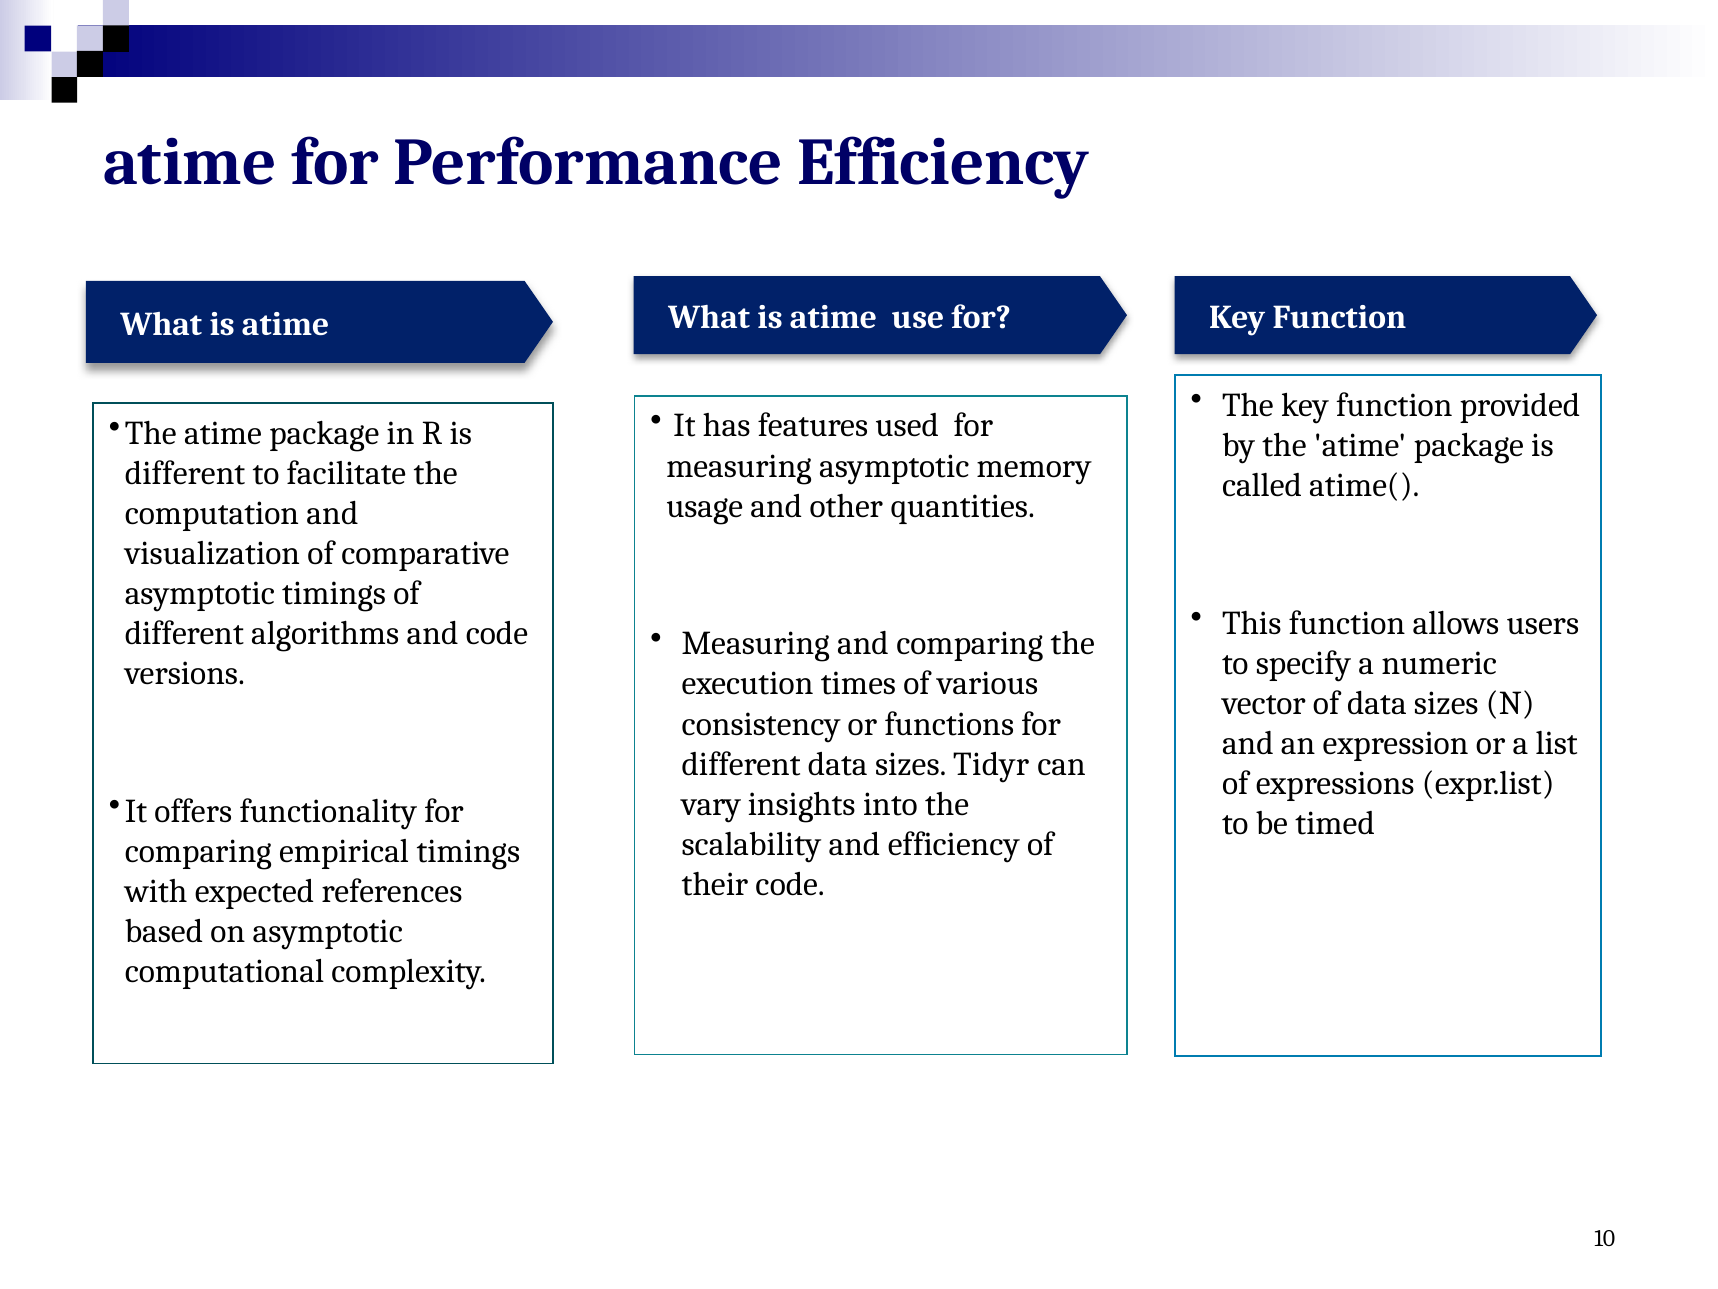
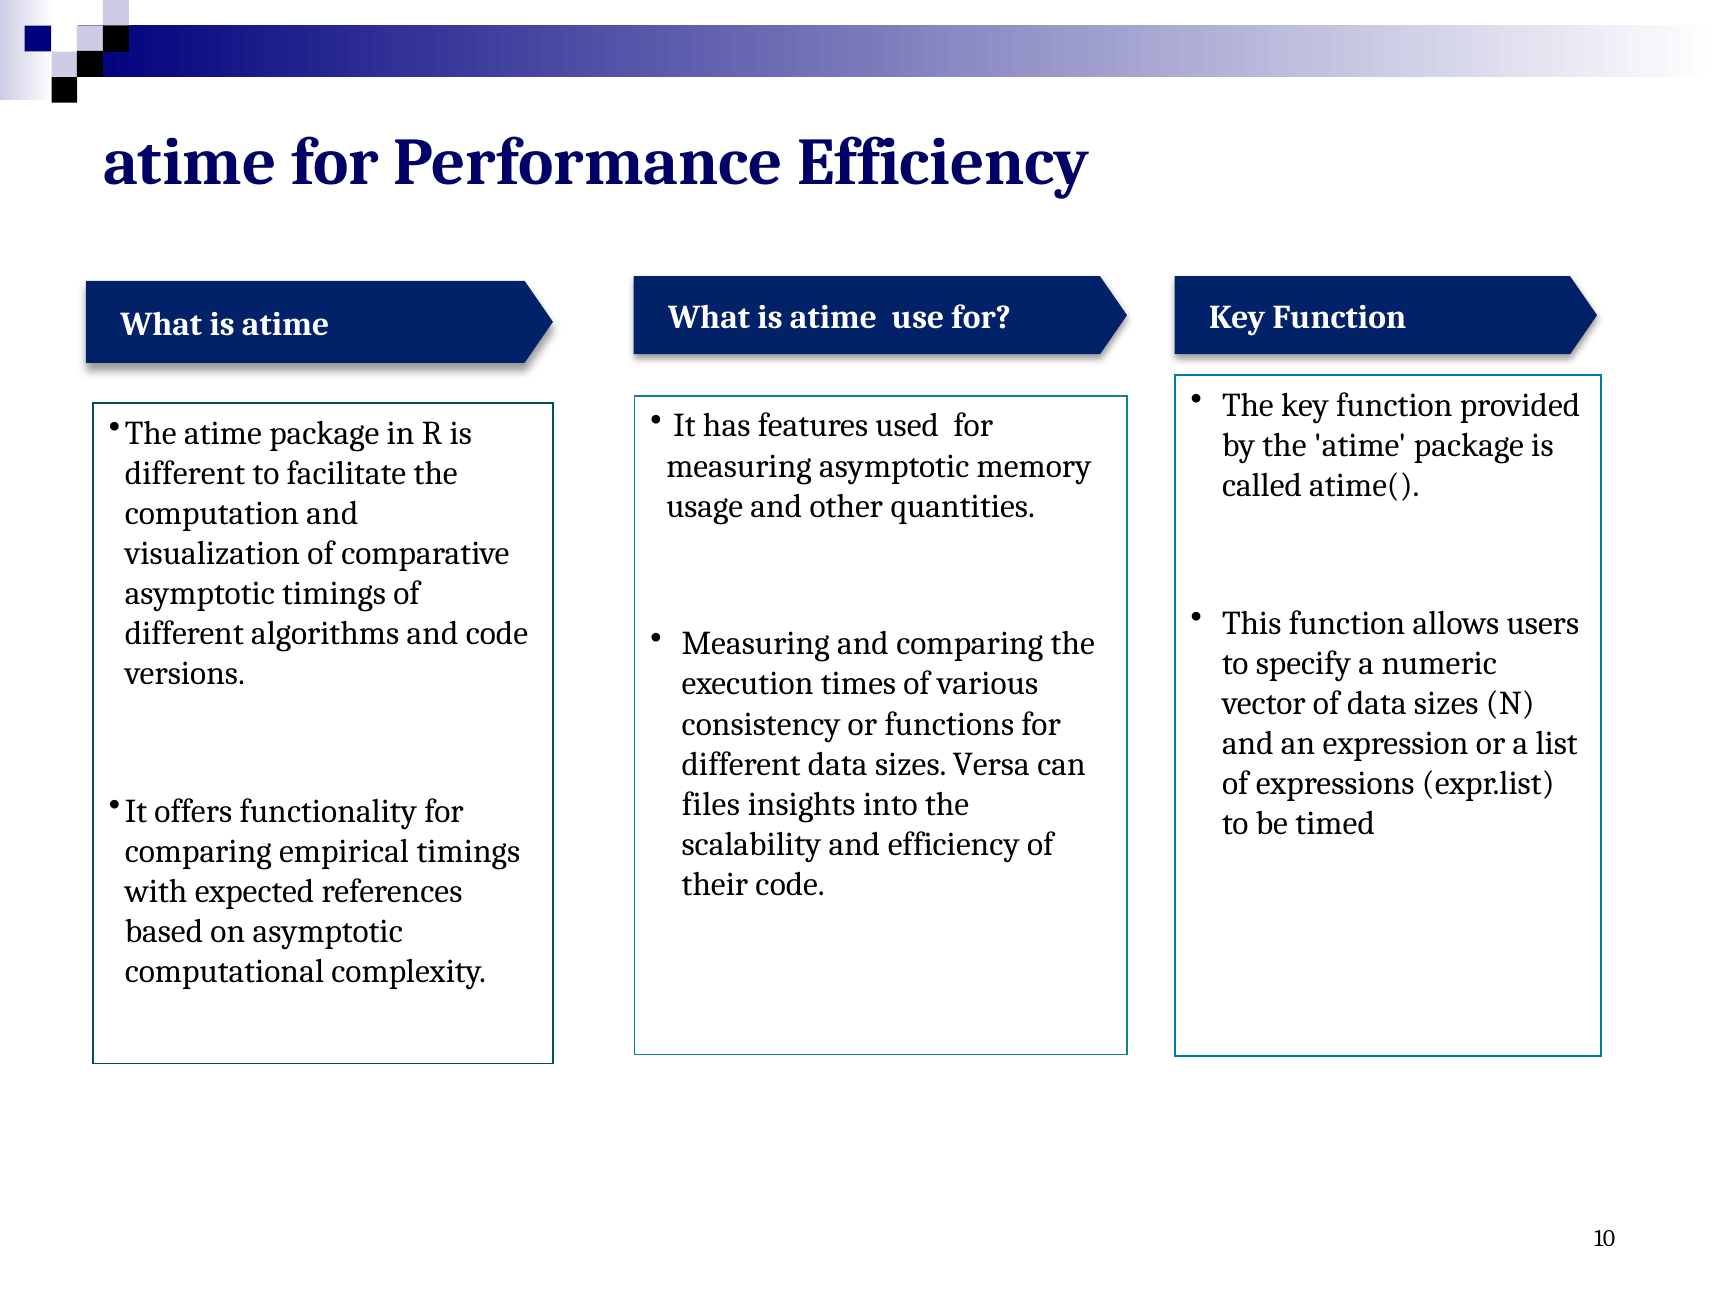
Tidyr: Tidyr -> Versa
vary: vary -> files
